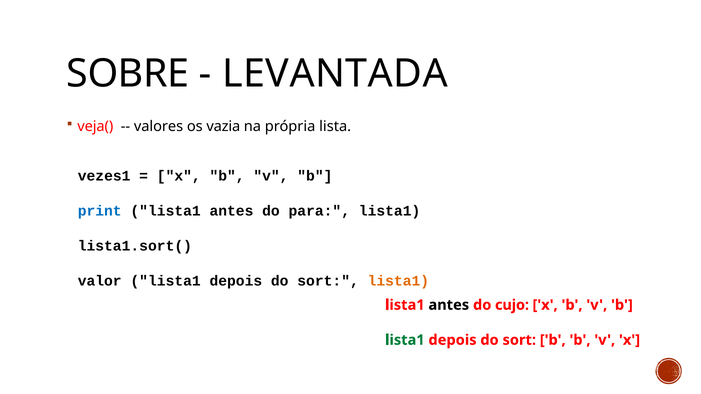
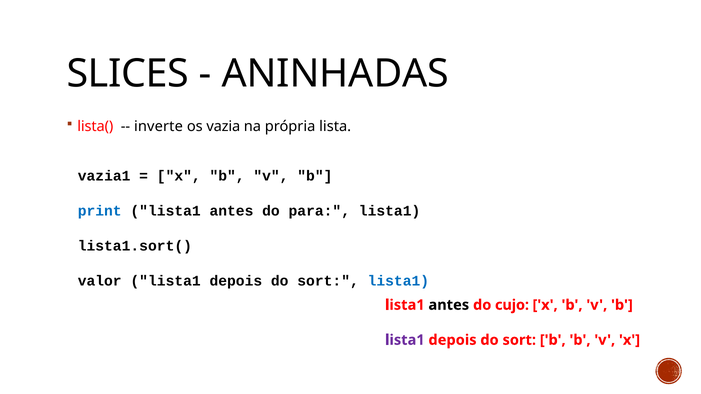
SOBRE: SOBRE -> SLICES
LEVANTADA: LEVANTADA -> ANINHADAS
veja(: veja( -> lista(
valores: valores -> inverte
vezes1: vezes1 -> vazia1
lista1 at (398, 281) colour: orange -> blue
lista1 at (405, 340) colour: green -> purple
